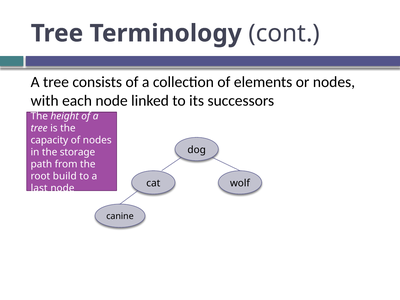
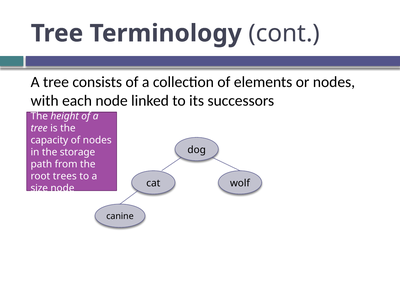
build: build -> trees
last: last -> size
